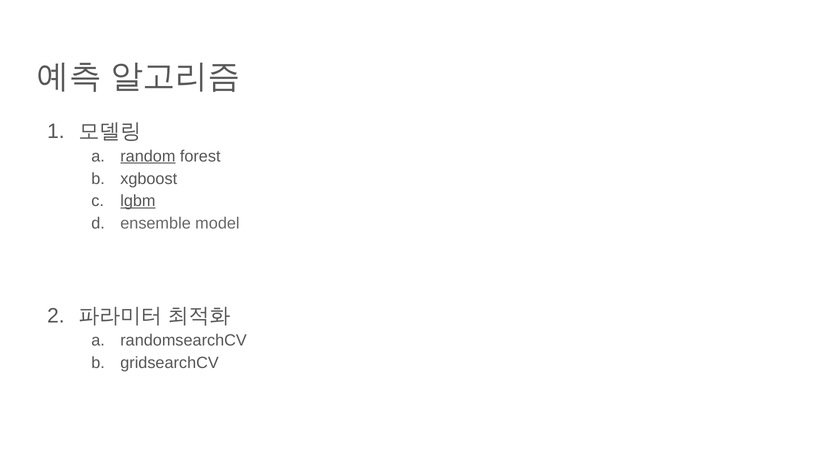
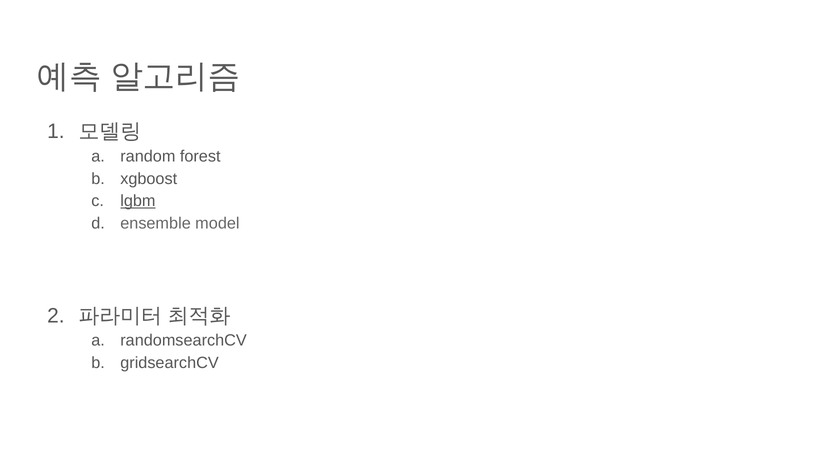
random underline: present -> none
